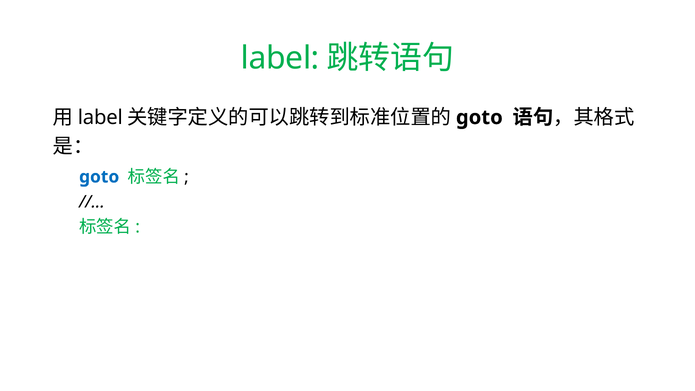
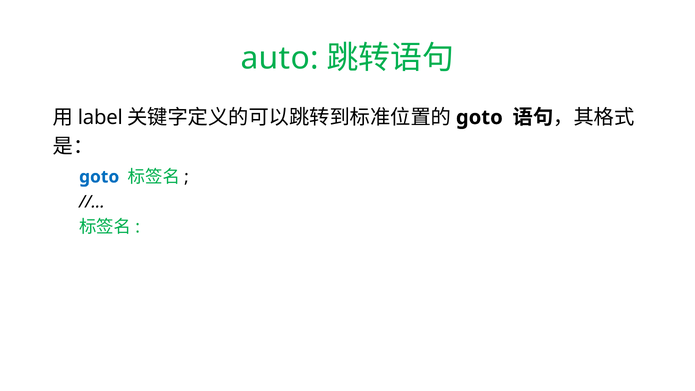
label at (280, 58): label -> auto
